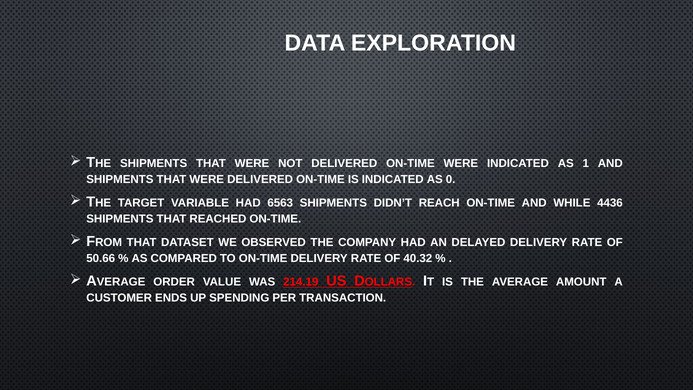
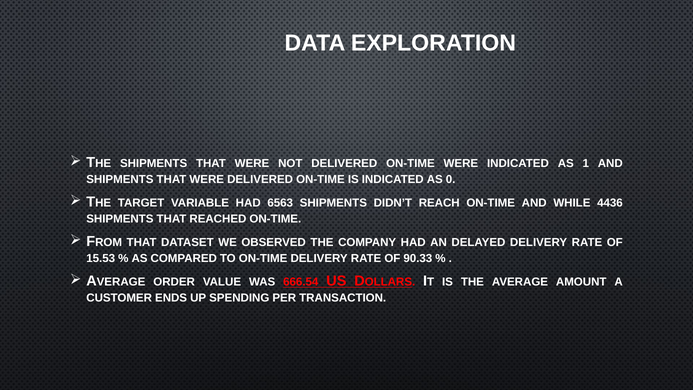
50.66: 50.66 -> 15.53
40.32: 40.32 -> 90.33
214.19: 214.19 -> 666.54
